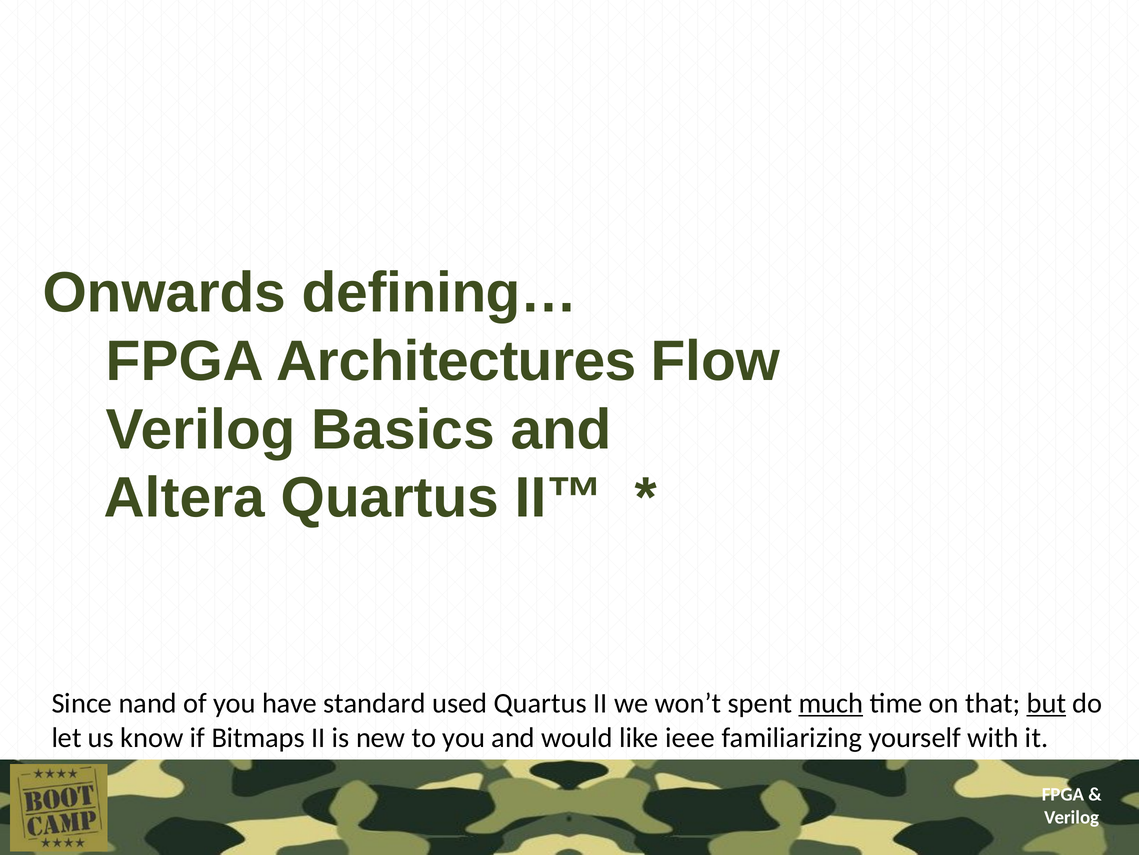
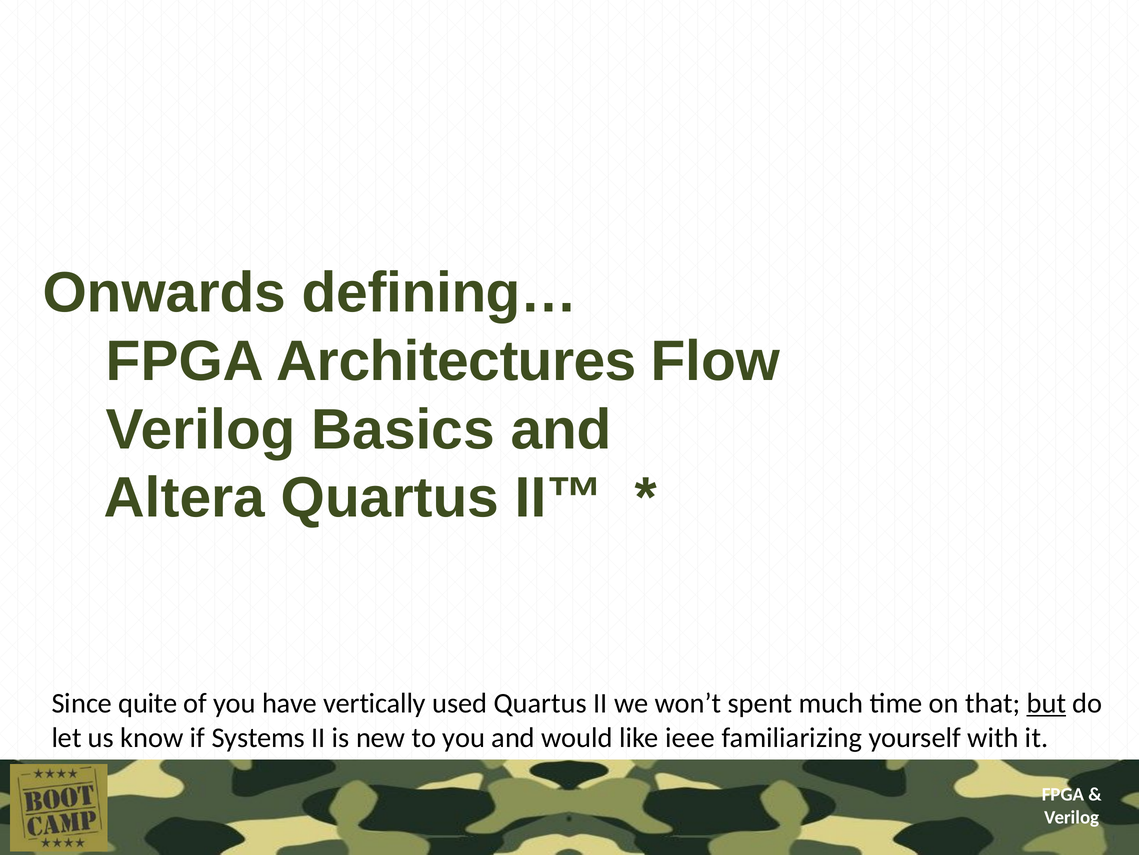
nand: nand -> quite
standard: standard -> vertically
much underline: present -> none
Bitmaps: Bitmaps -> Systems
